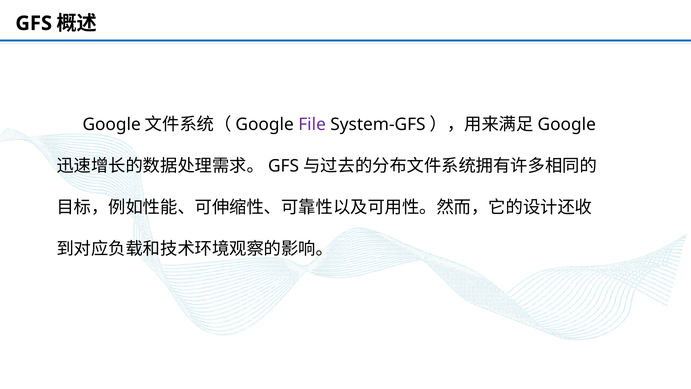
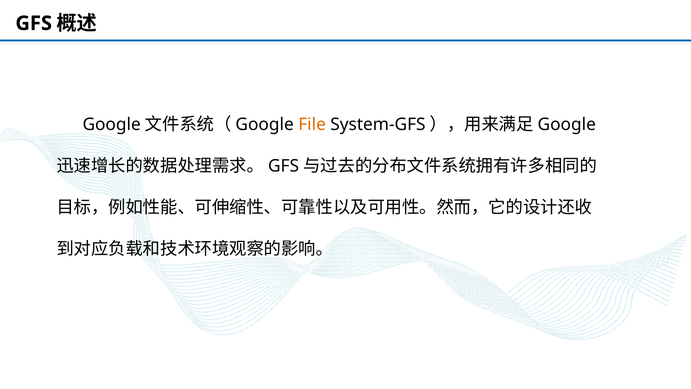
File colour: purple -> orange
